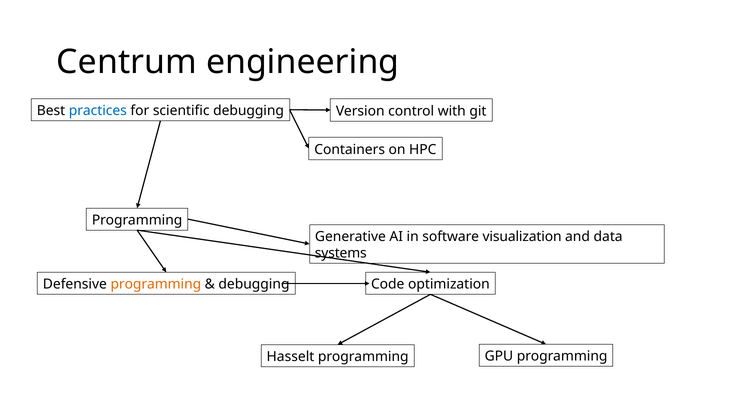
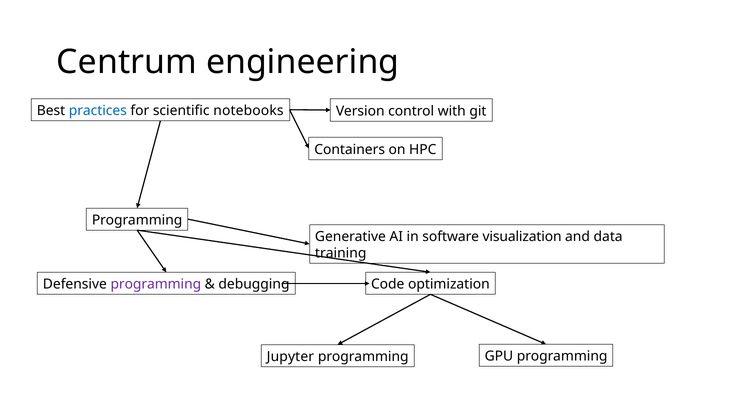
scientific debugging: debugging -> notebooks
systems: systems -> training
programming at (156, 284) colour: orange -> purple
Hasselt: Hasselt -> Jupyter
